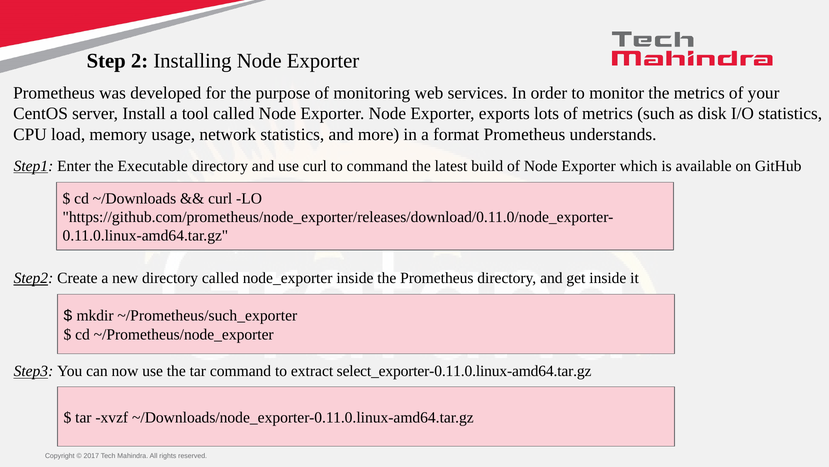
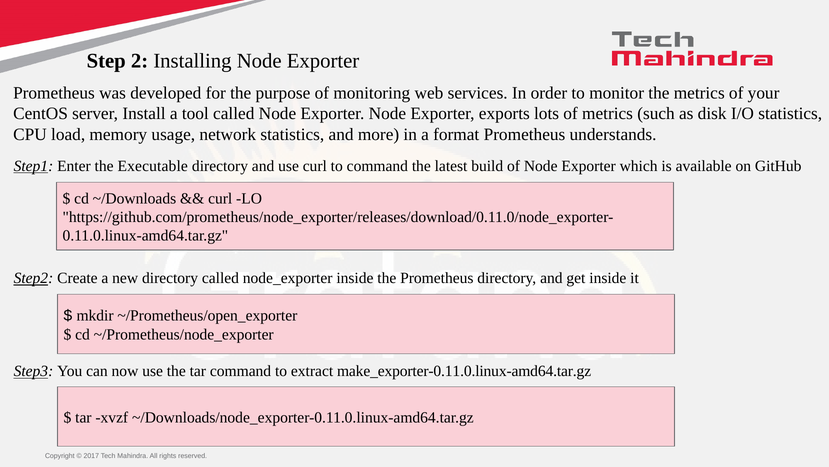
~/Prometheus/such_exporter: ~/Prometheus/such_exporter -> ~/Prometheus/open_exporter
select_exporter-0.11.0.linux-amd64.tar.gz: select_exporter-0.11.0.linux-amd64.tar.gz -> make_exporter-0.11.0.linux-amd64.tar.gz
